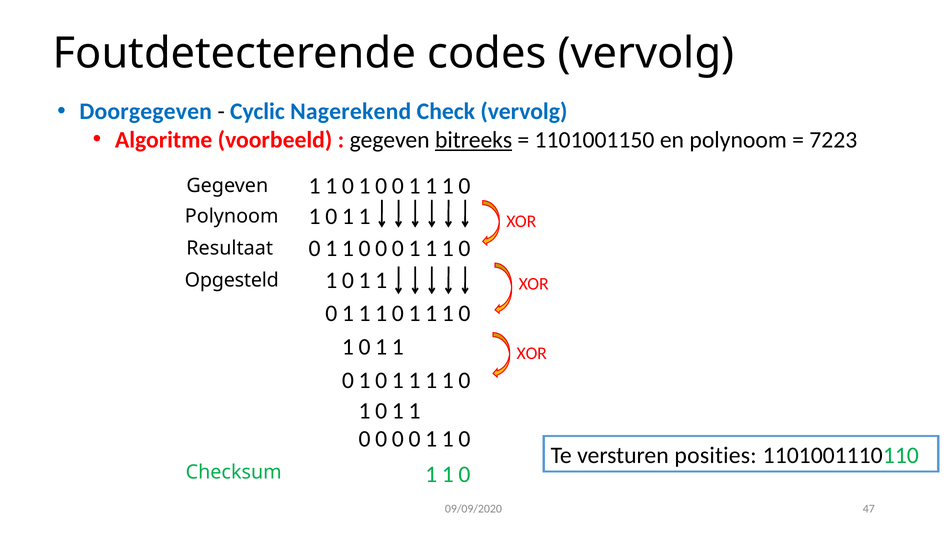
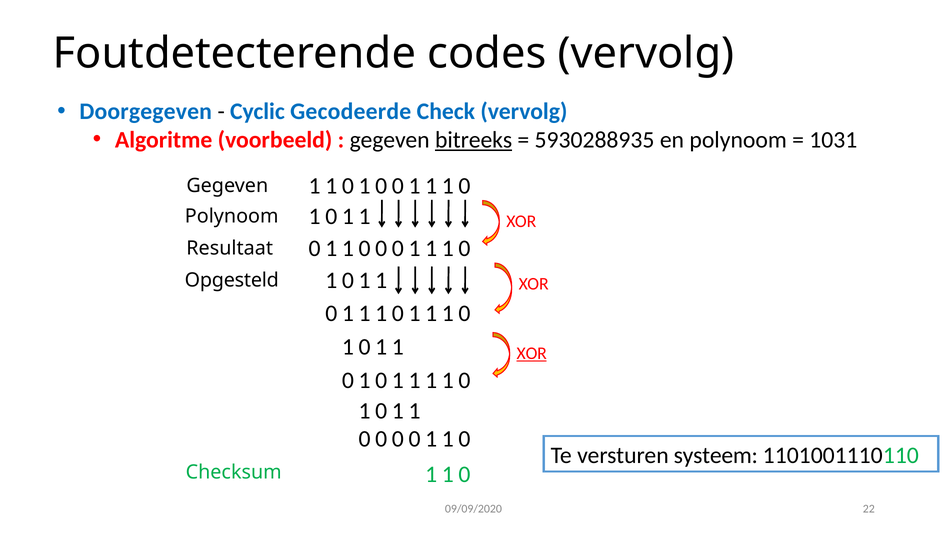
Nagerekend: Nagerekend -> Gecodeerde
1101001150: 1101001150 -> 5930288935
7223: 7223 -> 1031
XOR at (532, 353) underline: none -> present
posities: posities -> systeem
47: 47 -> 22
